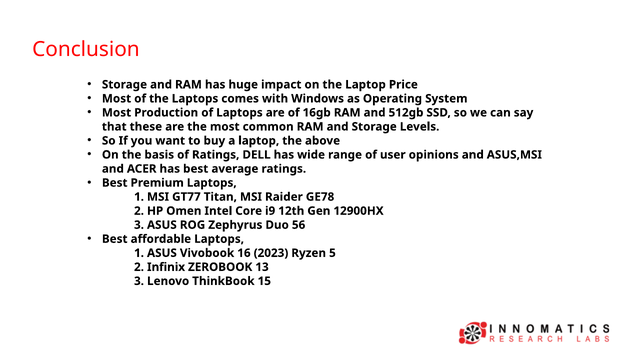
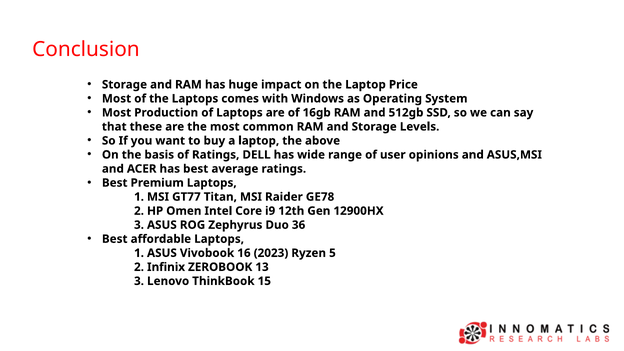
56: 56 -> 36
